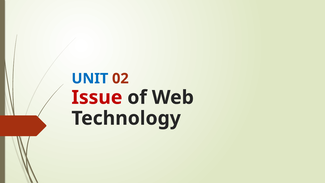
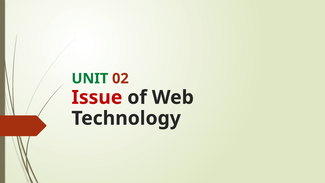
UNIT colour: blue -> green
